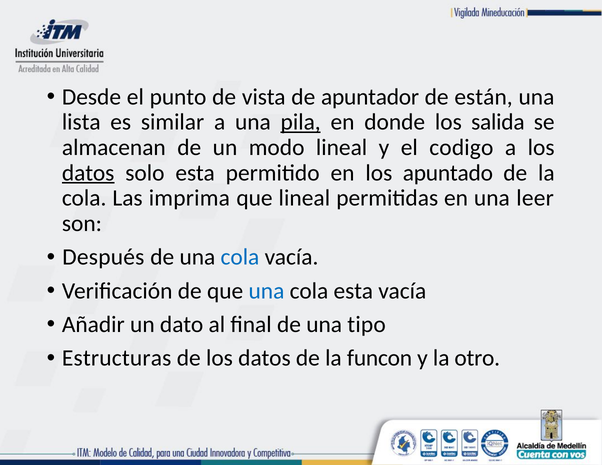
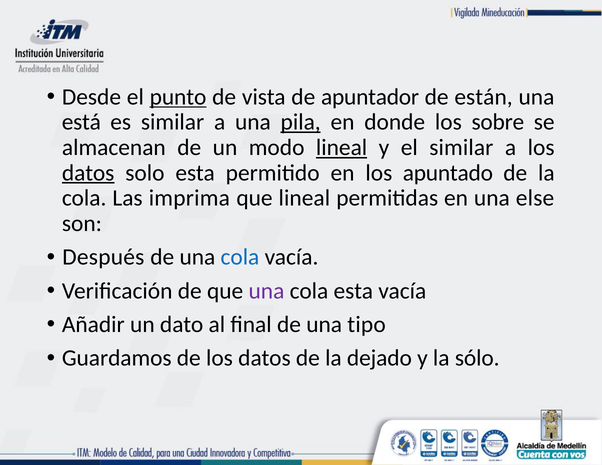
punto underline: none -> present
lista: lista -> está
salida: salida -> sobre
lineal at (342, 148) underline: none -> present
el codigo: codigo -> similar
leer: leer -> else
una at (266, 291) colour: blue -> purple
Estructuras: Estructuras -> Guardamos
funcon: funcon -> dejado
otro: otro -> sólo
